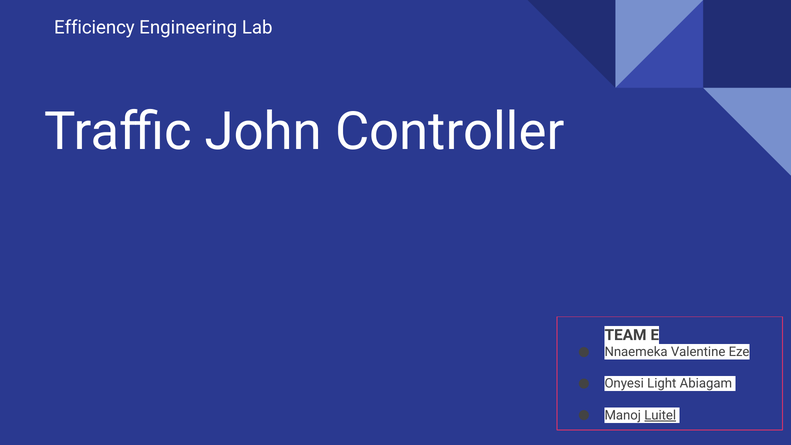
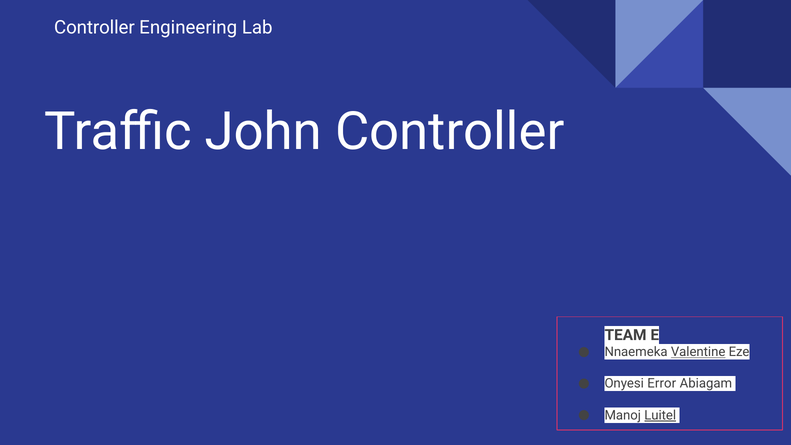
Efficiency at (94, 28): Efficiency -> Controller
Valentine underline: none -> present
Light: Light -> Error
